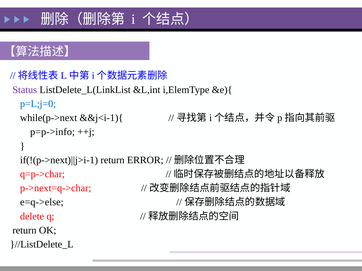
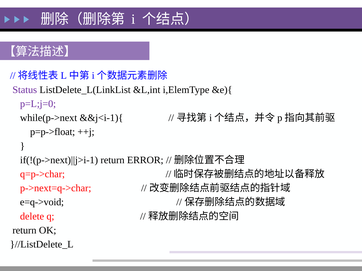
p=L;j=0 colour: blue -> purple
p=p->info: p=p->info -> p=p->float
e=q->else: e=q->else -> e=q->void
